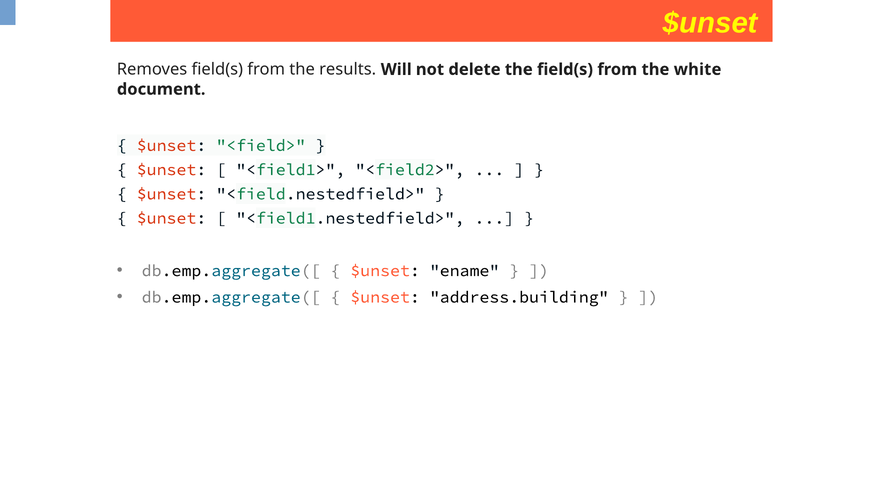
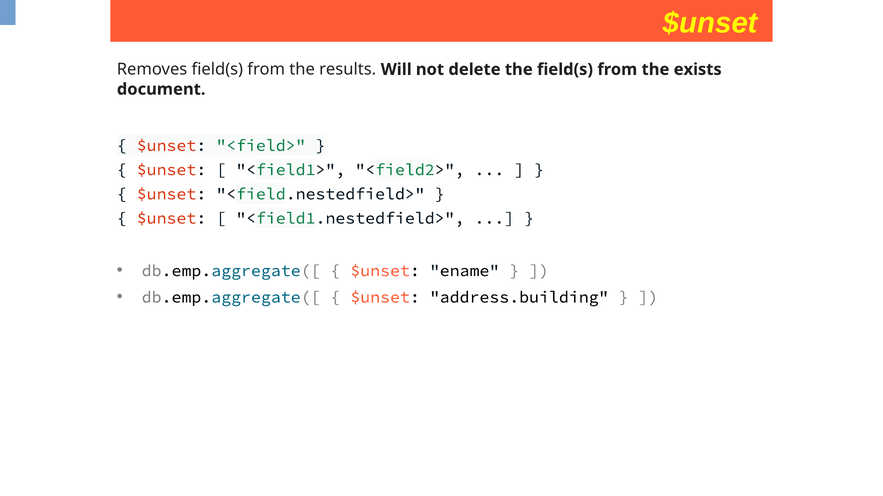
white: white -> exists
